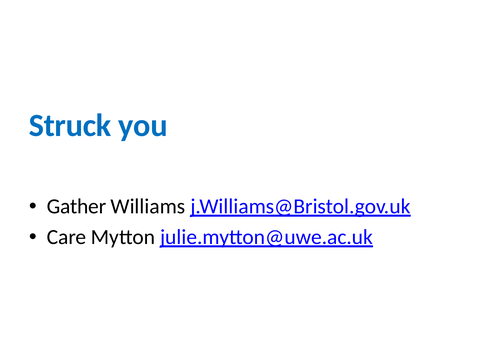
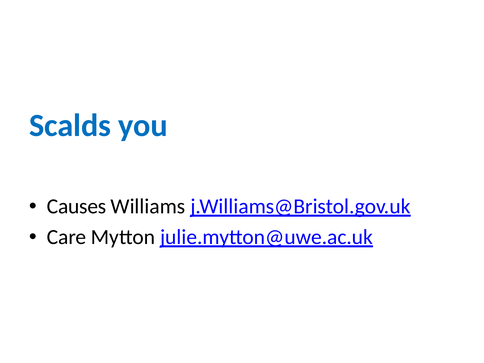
Struck: Struck -> Scalds
Gather: Gather -> Causes
